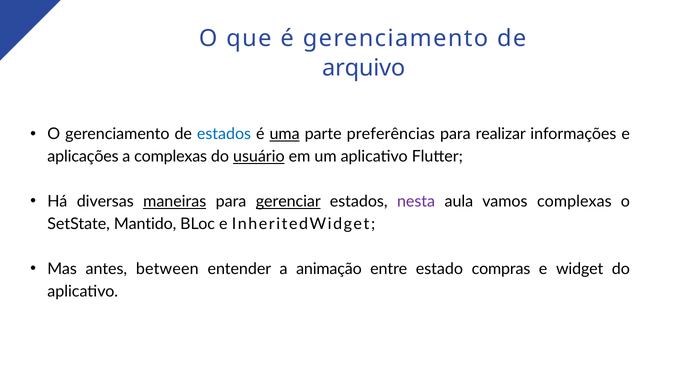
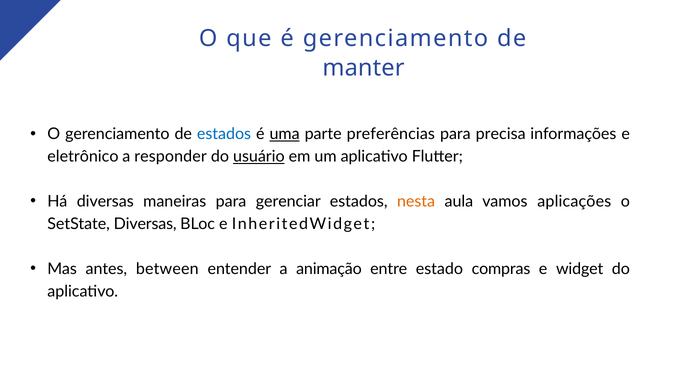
arquivo: arquivo -> manter
realizar: realizar -> precisa
aplicações: aplicações -> eletrônico
a complexas: complexas -> responder
maneiras underline: present -> none
gerenciar underline: present -> none
nesta colour: purple -> orange
vamos complexas: complexas -> aplicações
SetState Mantido: Mantido -> Diversas
